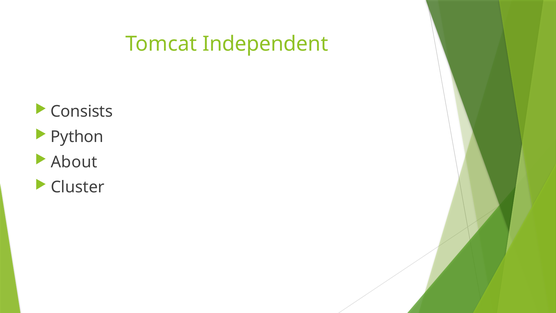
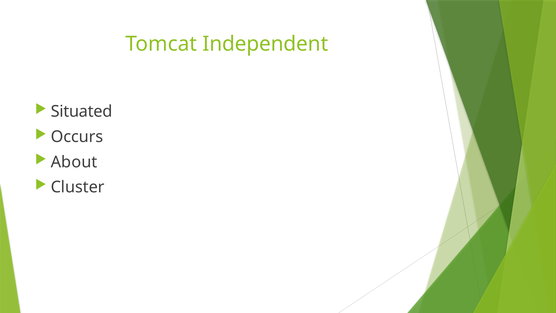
Consists: Consists -> Situated
Python: Python -> Occurs
